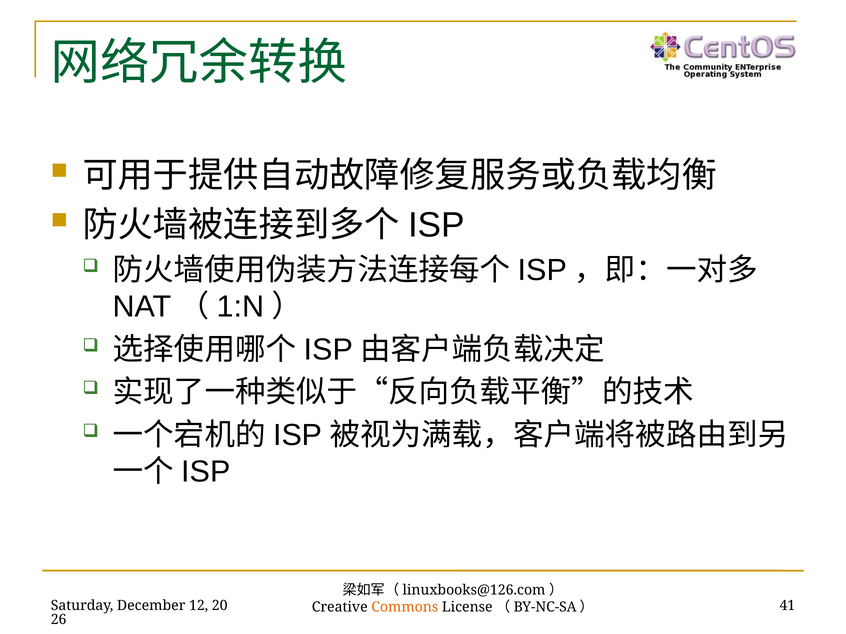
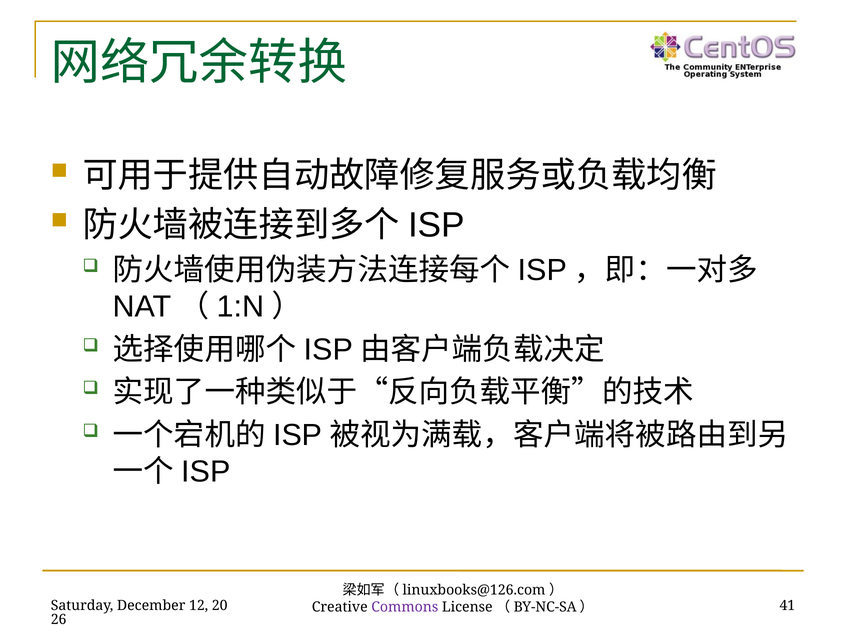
Commons colour: orange -> purple
